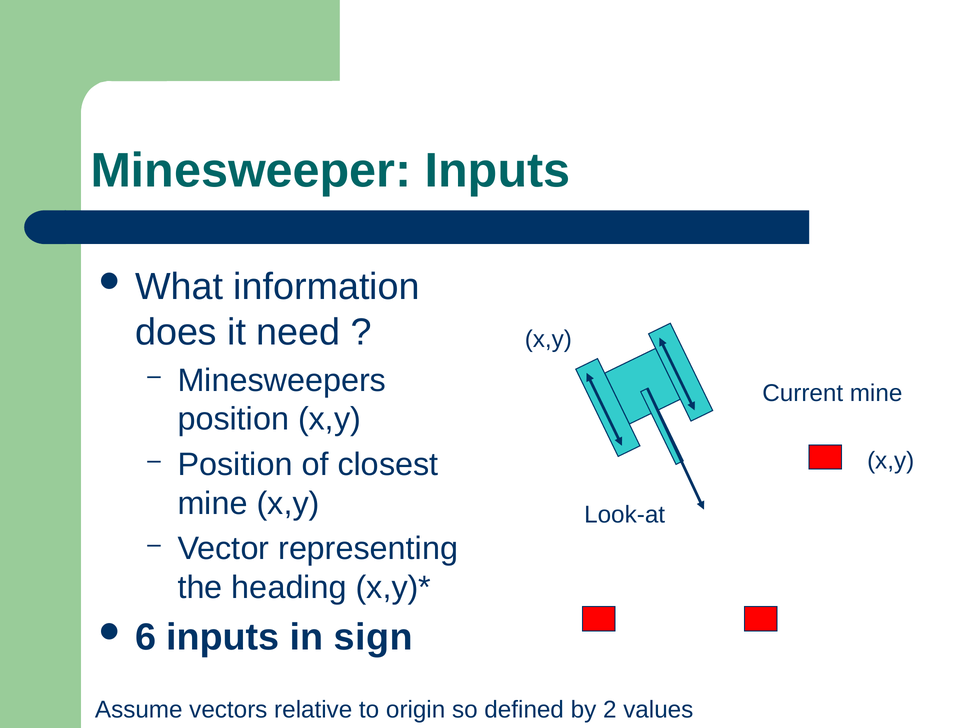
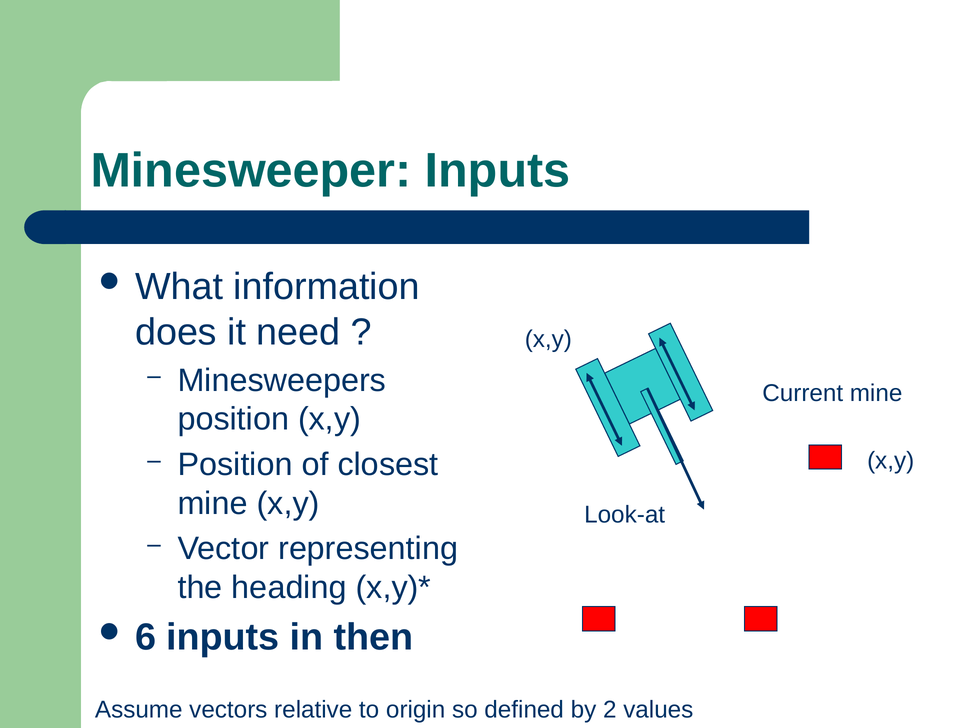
sign: sign -> then
